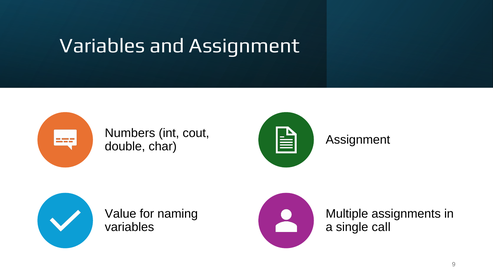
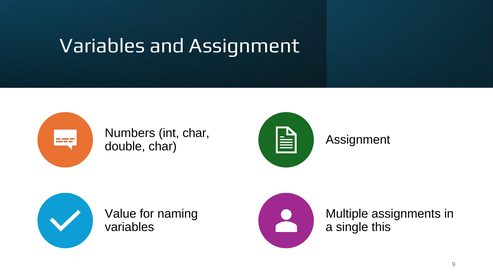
int cout: cout -> char
call: call -> this
